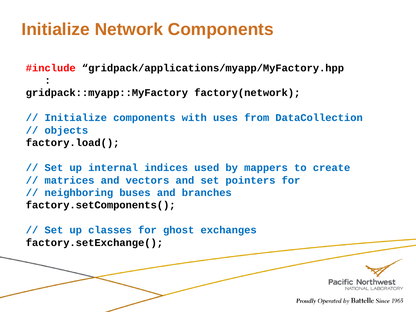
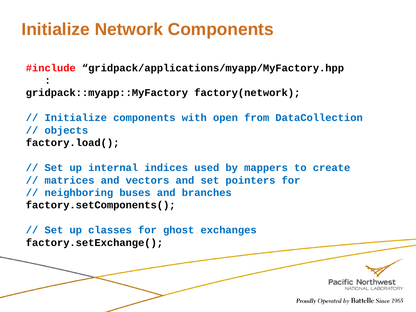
uses: uses -> open
